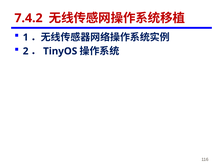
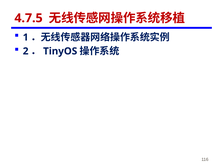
7.4.2: 7.4.2 -> 4.7.5
